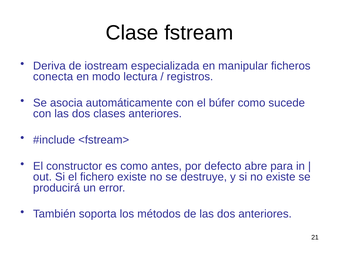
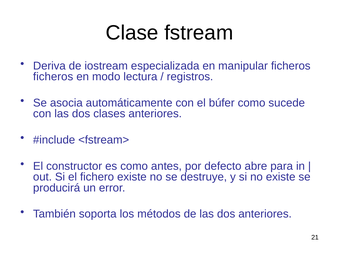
conecta at (53, 77): conecta -> ficheros
